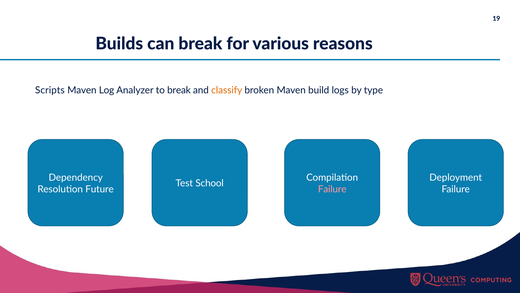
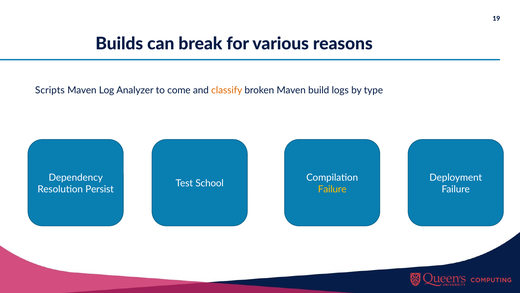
to break: break -> come
Future: Future -> Persist
Failure at (332, 189) colour: pink -> yellow
